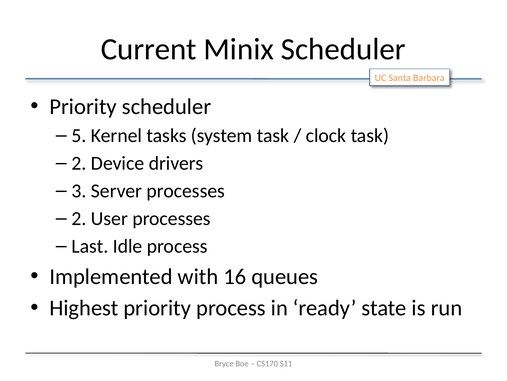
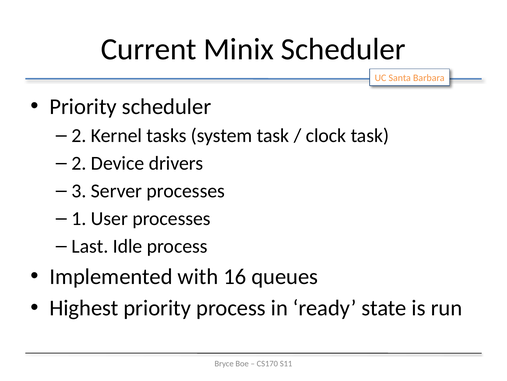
5 at (79, 135): 5 -> 2
2 at (79, 218): 2 -> 1
